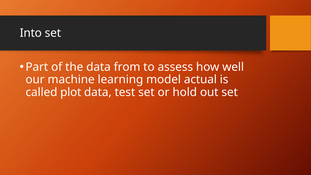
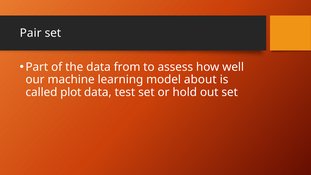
Into: Into -> Pair
actual: actual -> about
